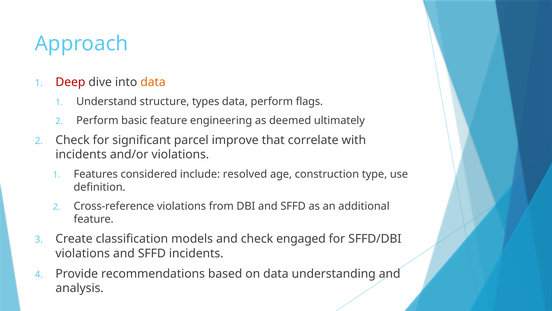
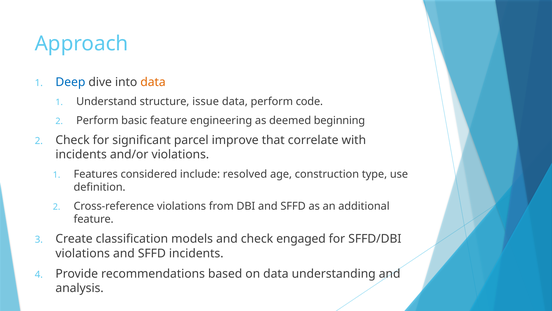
Deep colour: red -> blue
types: types -> issue
flags: flags -> code
ultimately: ultimately -> beginning
